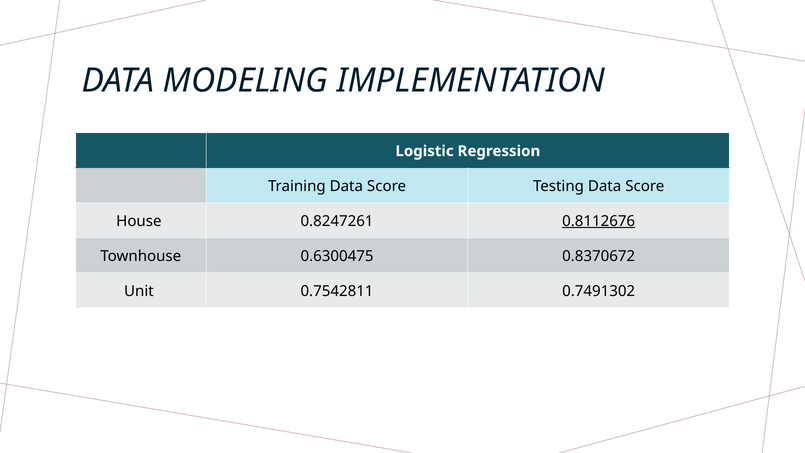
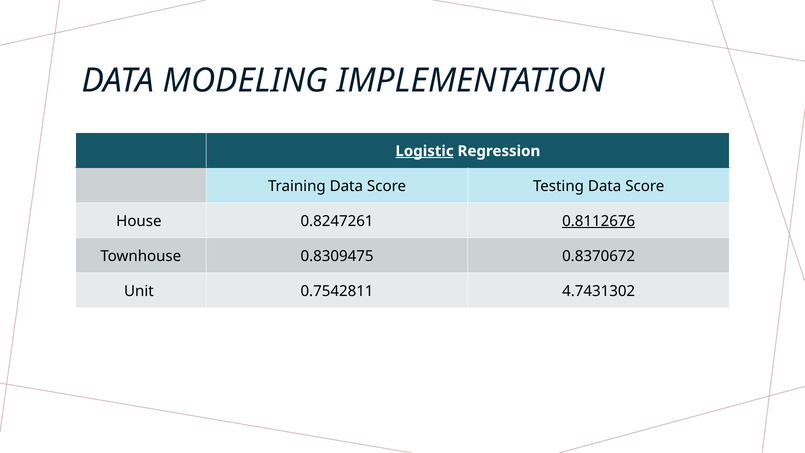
Logistic underline: none -> present
0.6300475: 0.6300475 -> 0.8309475
0.7491302: 0.7491302 -> 4.7431302
